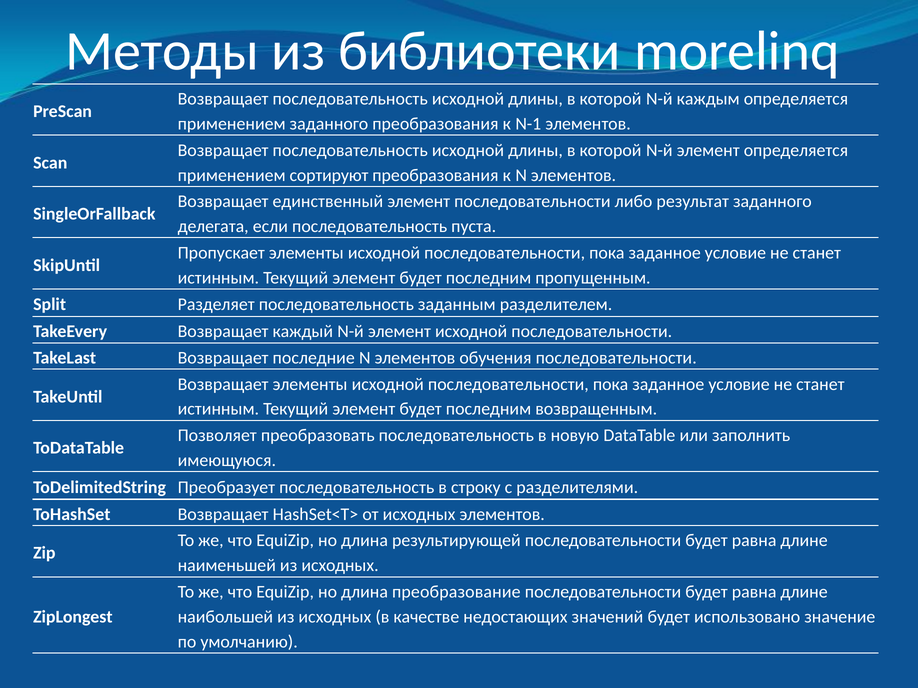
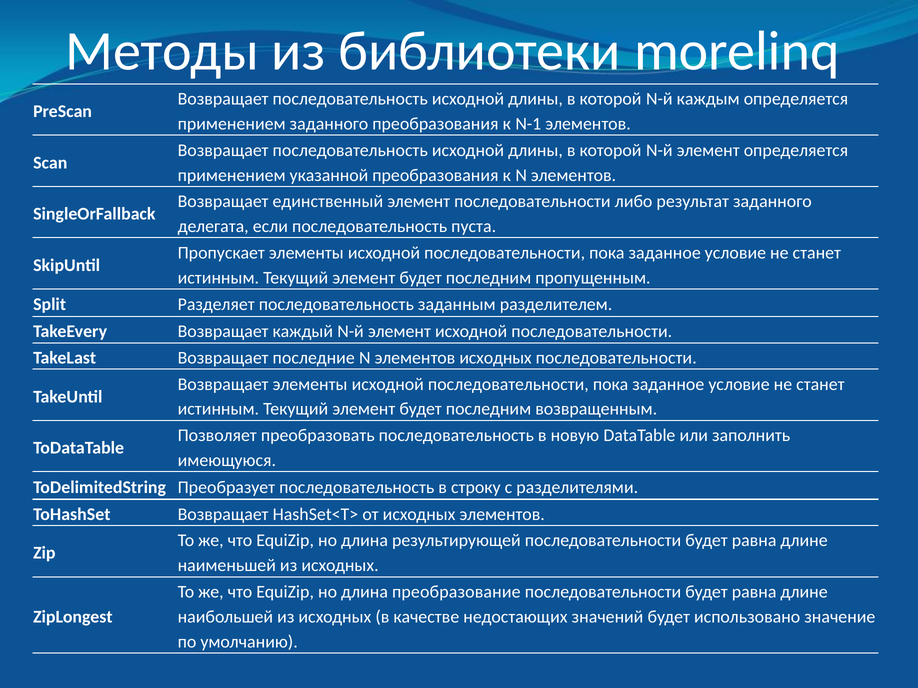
сортируют: сортируют -> указанной
элементов обучения: обучения -> исходных
